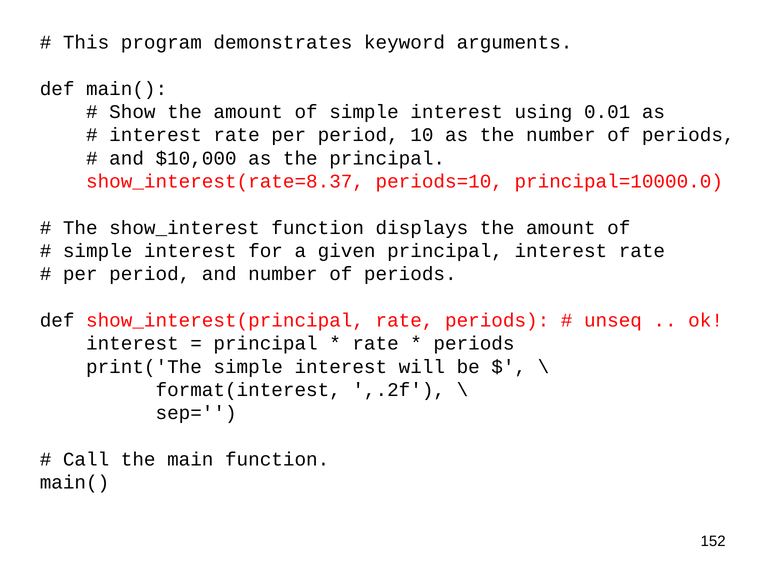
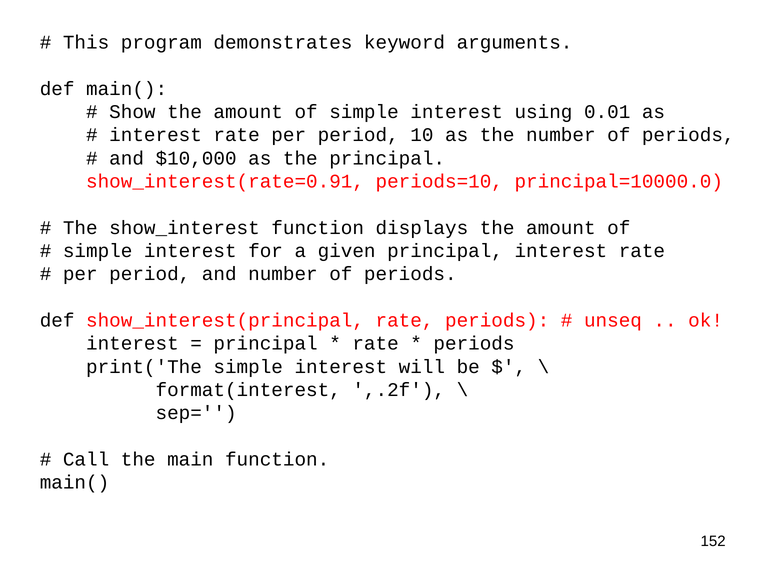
show_interest(rate=8.37: show_interest(rate=8.37 -> show_interest(rate=0.91
